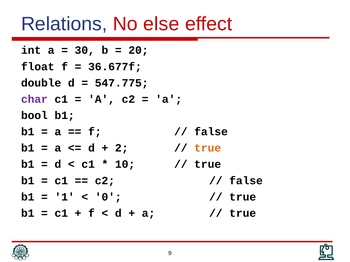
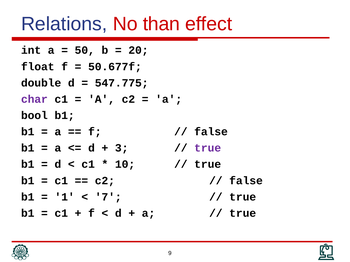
else: else -> than
30: 30 -> 50
36.677f: 36.677f -> 50.677f
2: 2 -> 3
true at (208, 148) colour: orange -> purple
0: 0 -> 7
